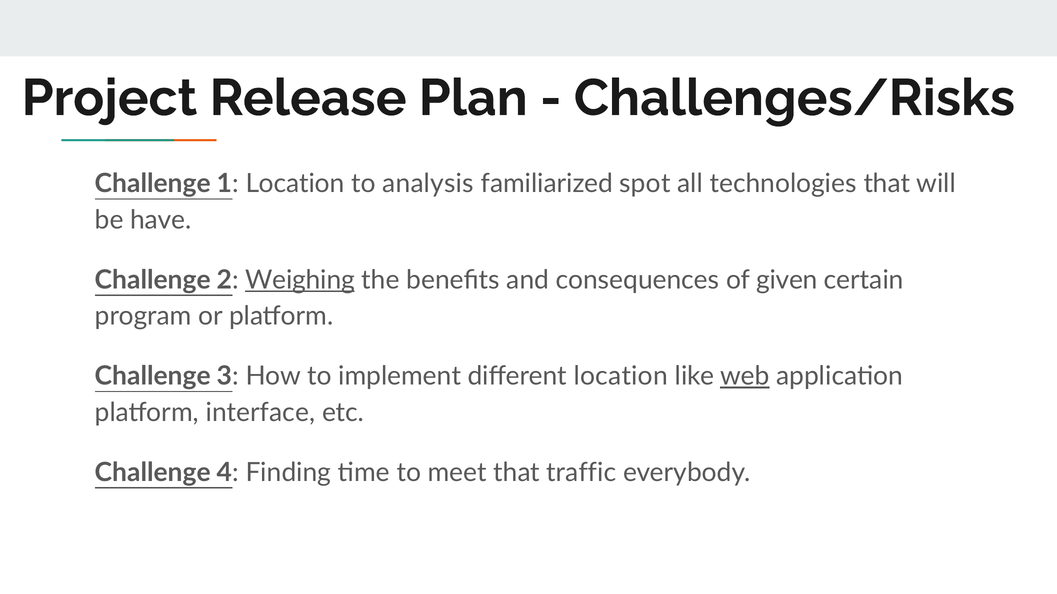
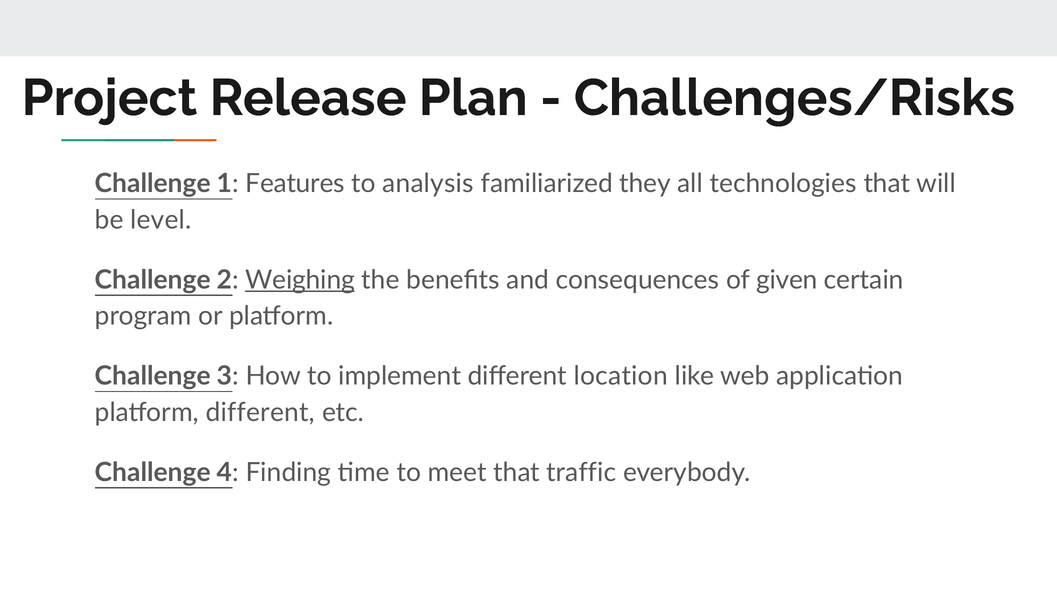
1 Location: Location -> Features
spot: spot -> they
have: have -> level
web underline: present -> none
platform interface: interface -> different
